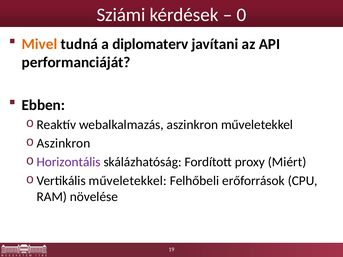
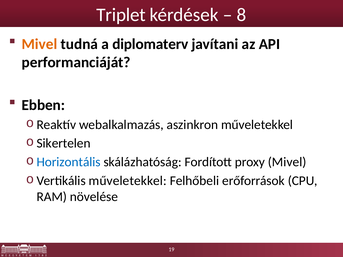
Sziámi: Sziámi -> Triplet
0: 0 -> 8
Aszinkron at (64, 143): Aszinkron -> Sikertelen
Horizontális colour: purple -> blue
proxy Miért: Miért -> Mivel
